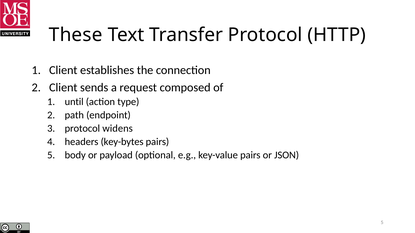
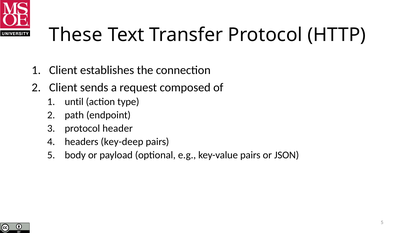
widens: widens -> header
key-bytes: key-bytes -> key-deep
